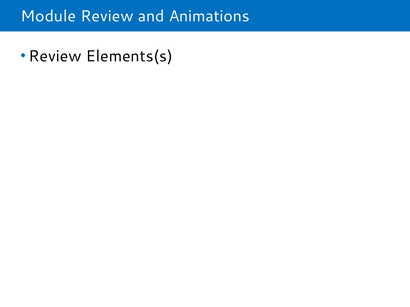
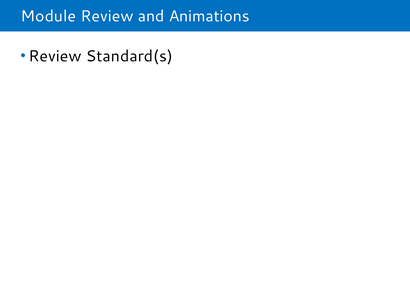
Elements(s: Elements(s -> Standard(s
